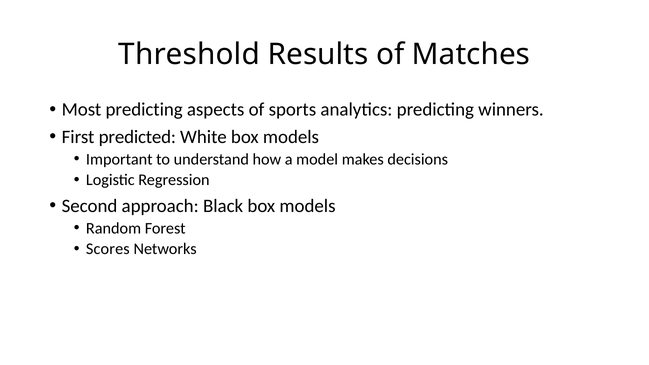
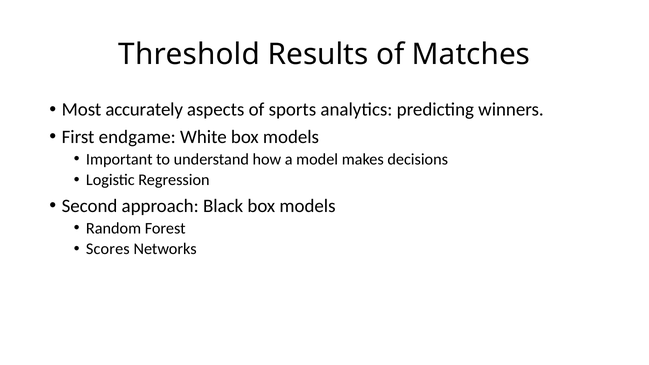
Most predicting: predicting -> accurately
predicted: predicted -> endgame
